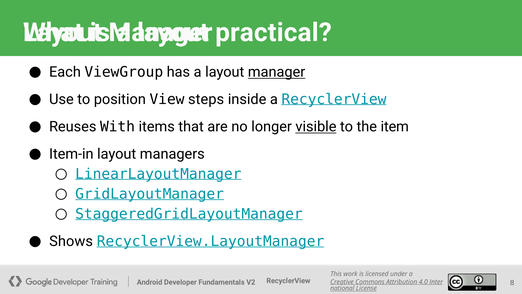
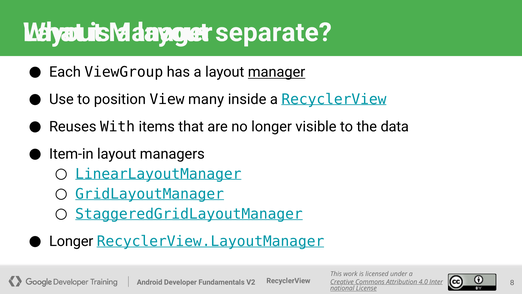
practical: practical -> separate
steps: steps -> many
visible underline: present -> none
item: item -> data
Shows at (71, 241): Shows -> Longer
